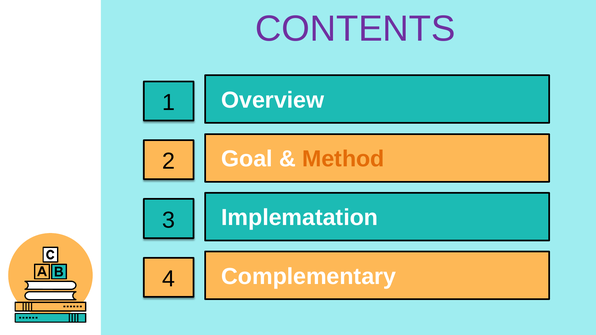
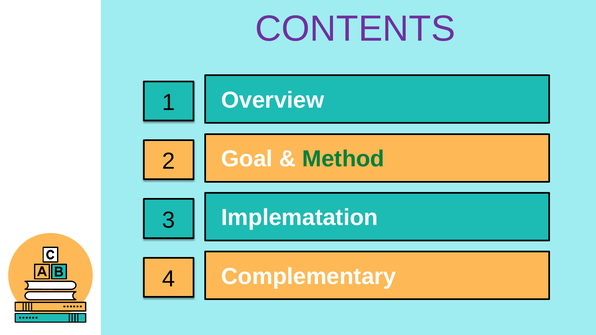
Method colour: orange -> green
